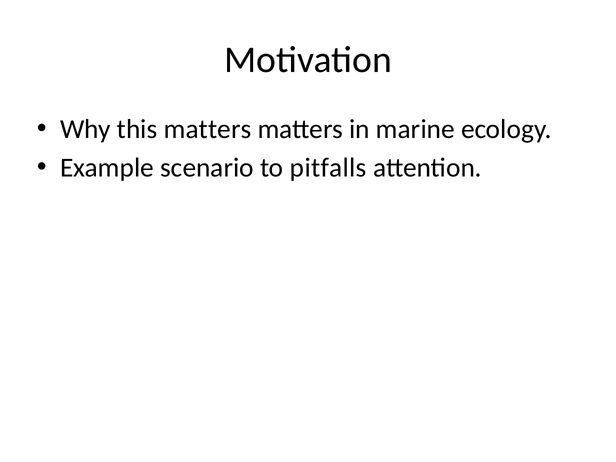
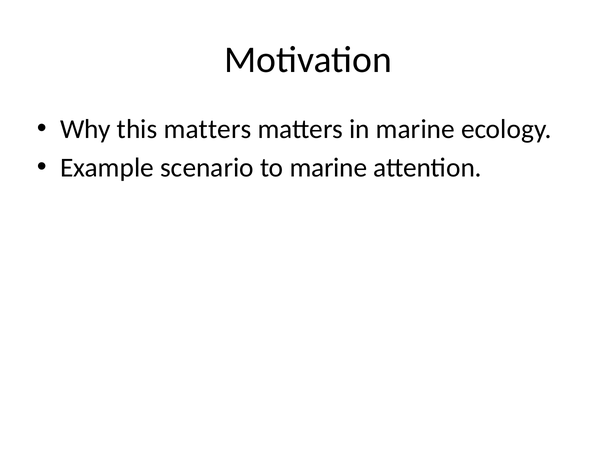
to pitfalls: pitfalls -> marine
